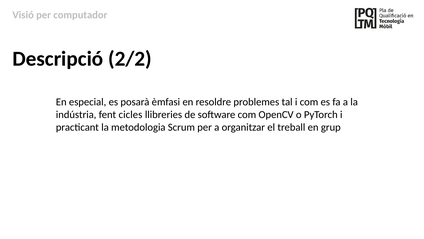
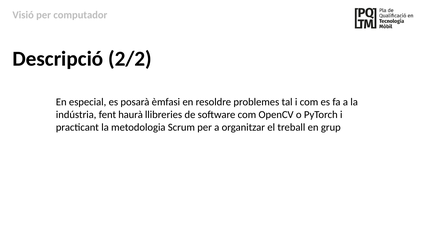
cicles: cicles -> haurà
